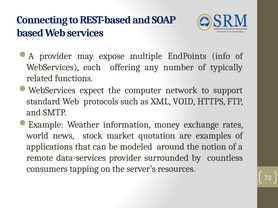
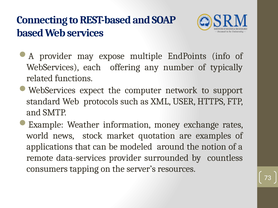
VOID: VOID -> USER
